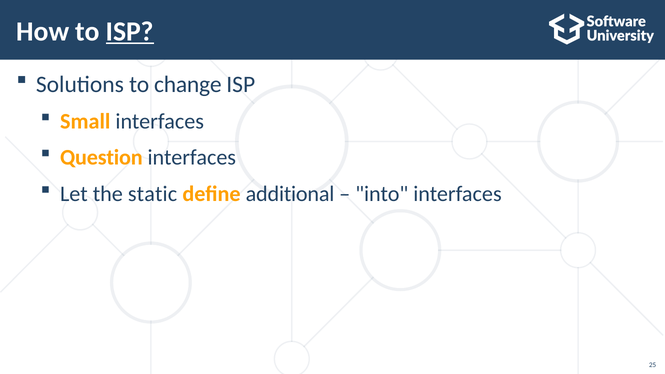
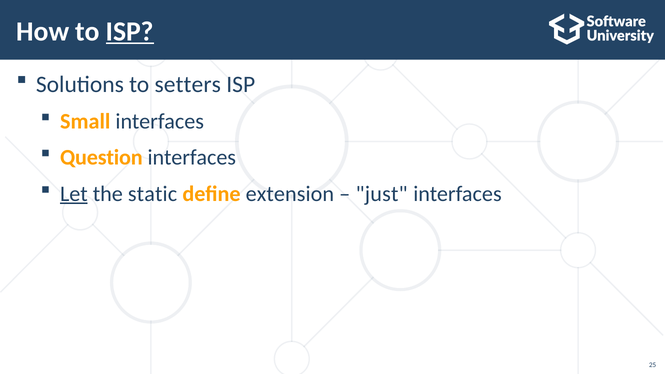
change: change -> setters
Let underline: none -> present
additional: additional -> extension
into: into -> just
